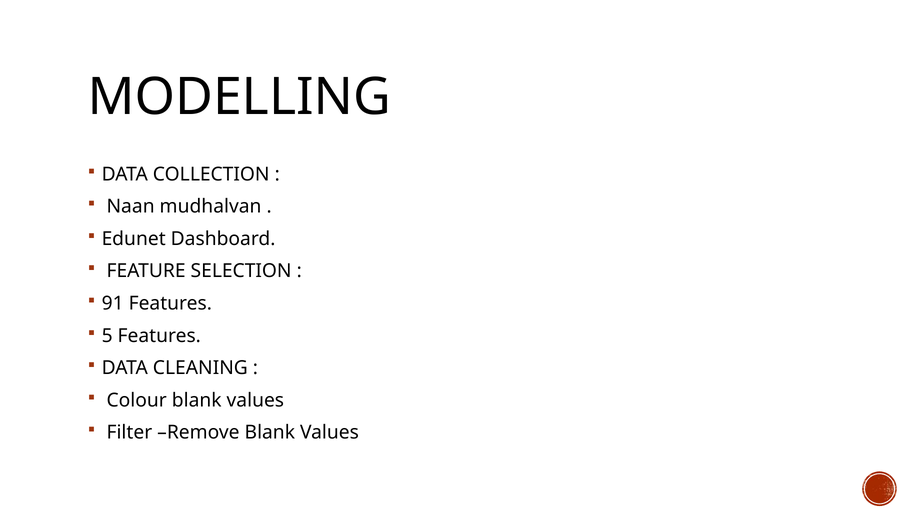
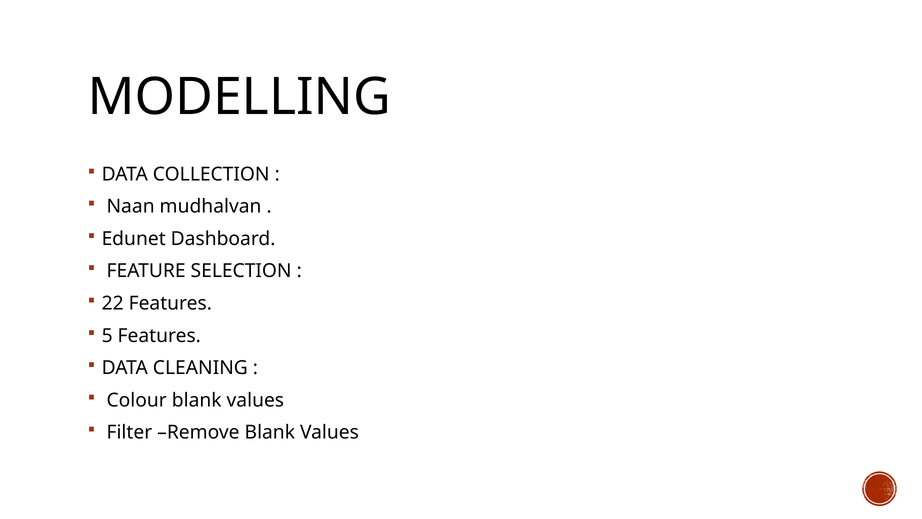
91: 91 -> 22
